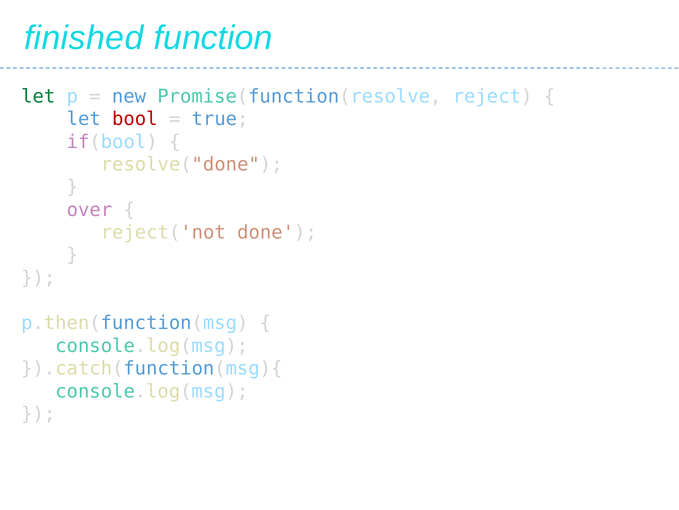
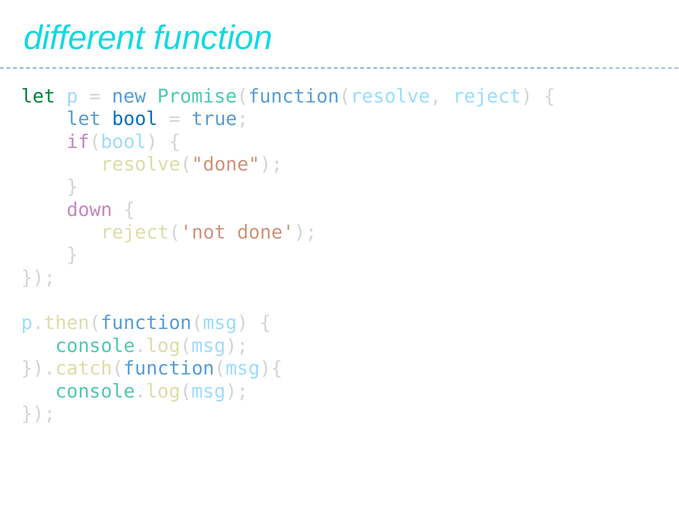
finished: finished -> different
bool colour: red -> blue
over: over -> down
